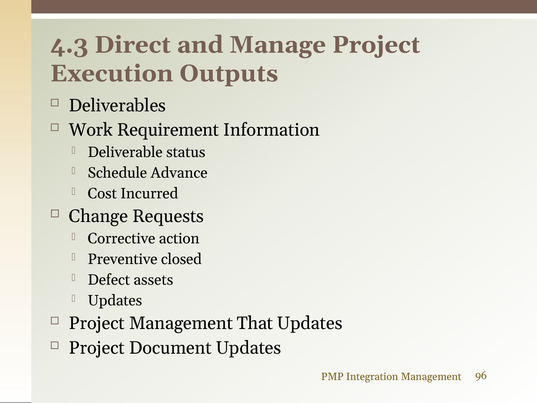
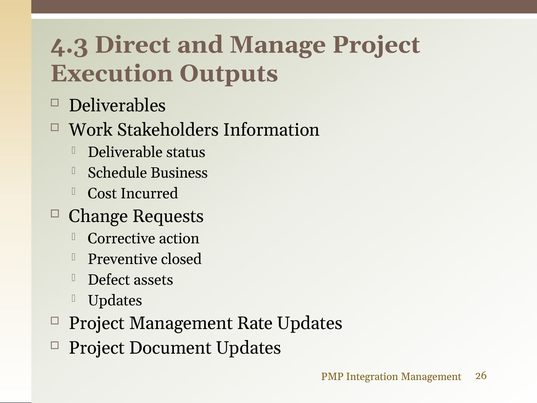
Requirement: Requirement -> Stakeholders
Advance: Advance -> Business
That: That -> Rate
96: 96 -> 26
